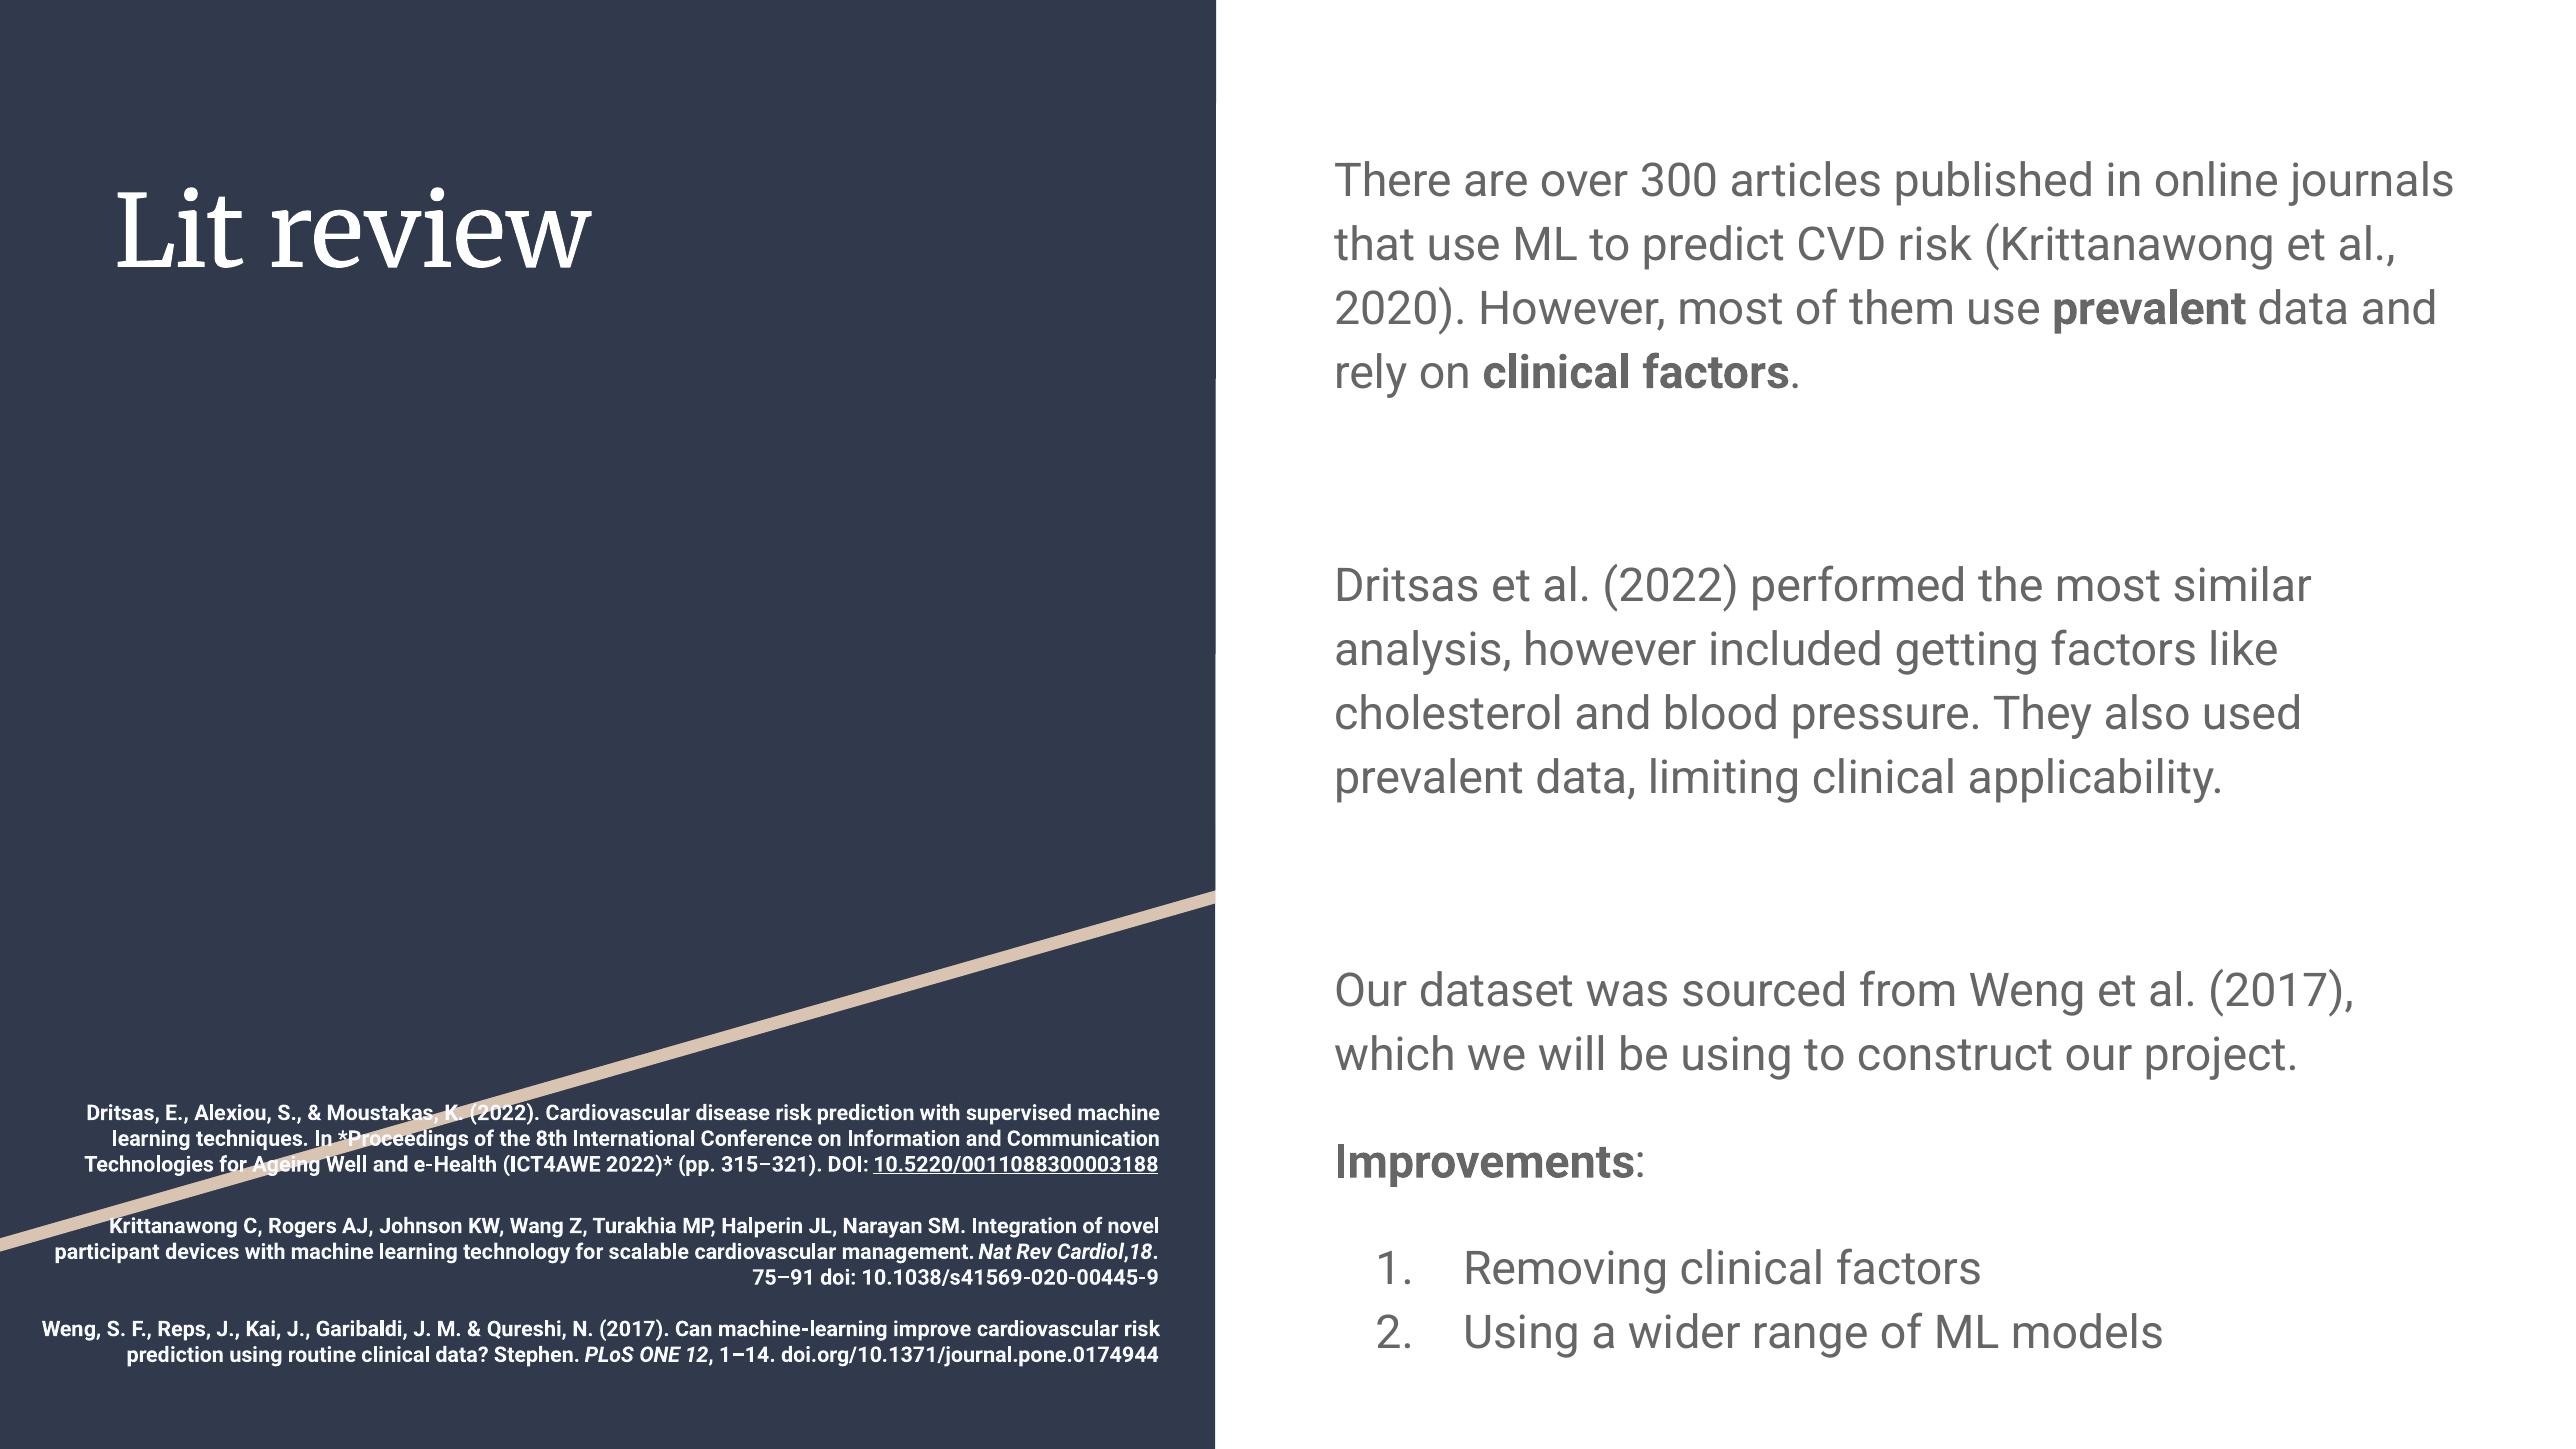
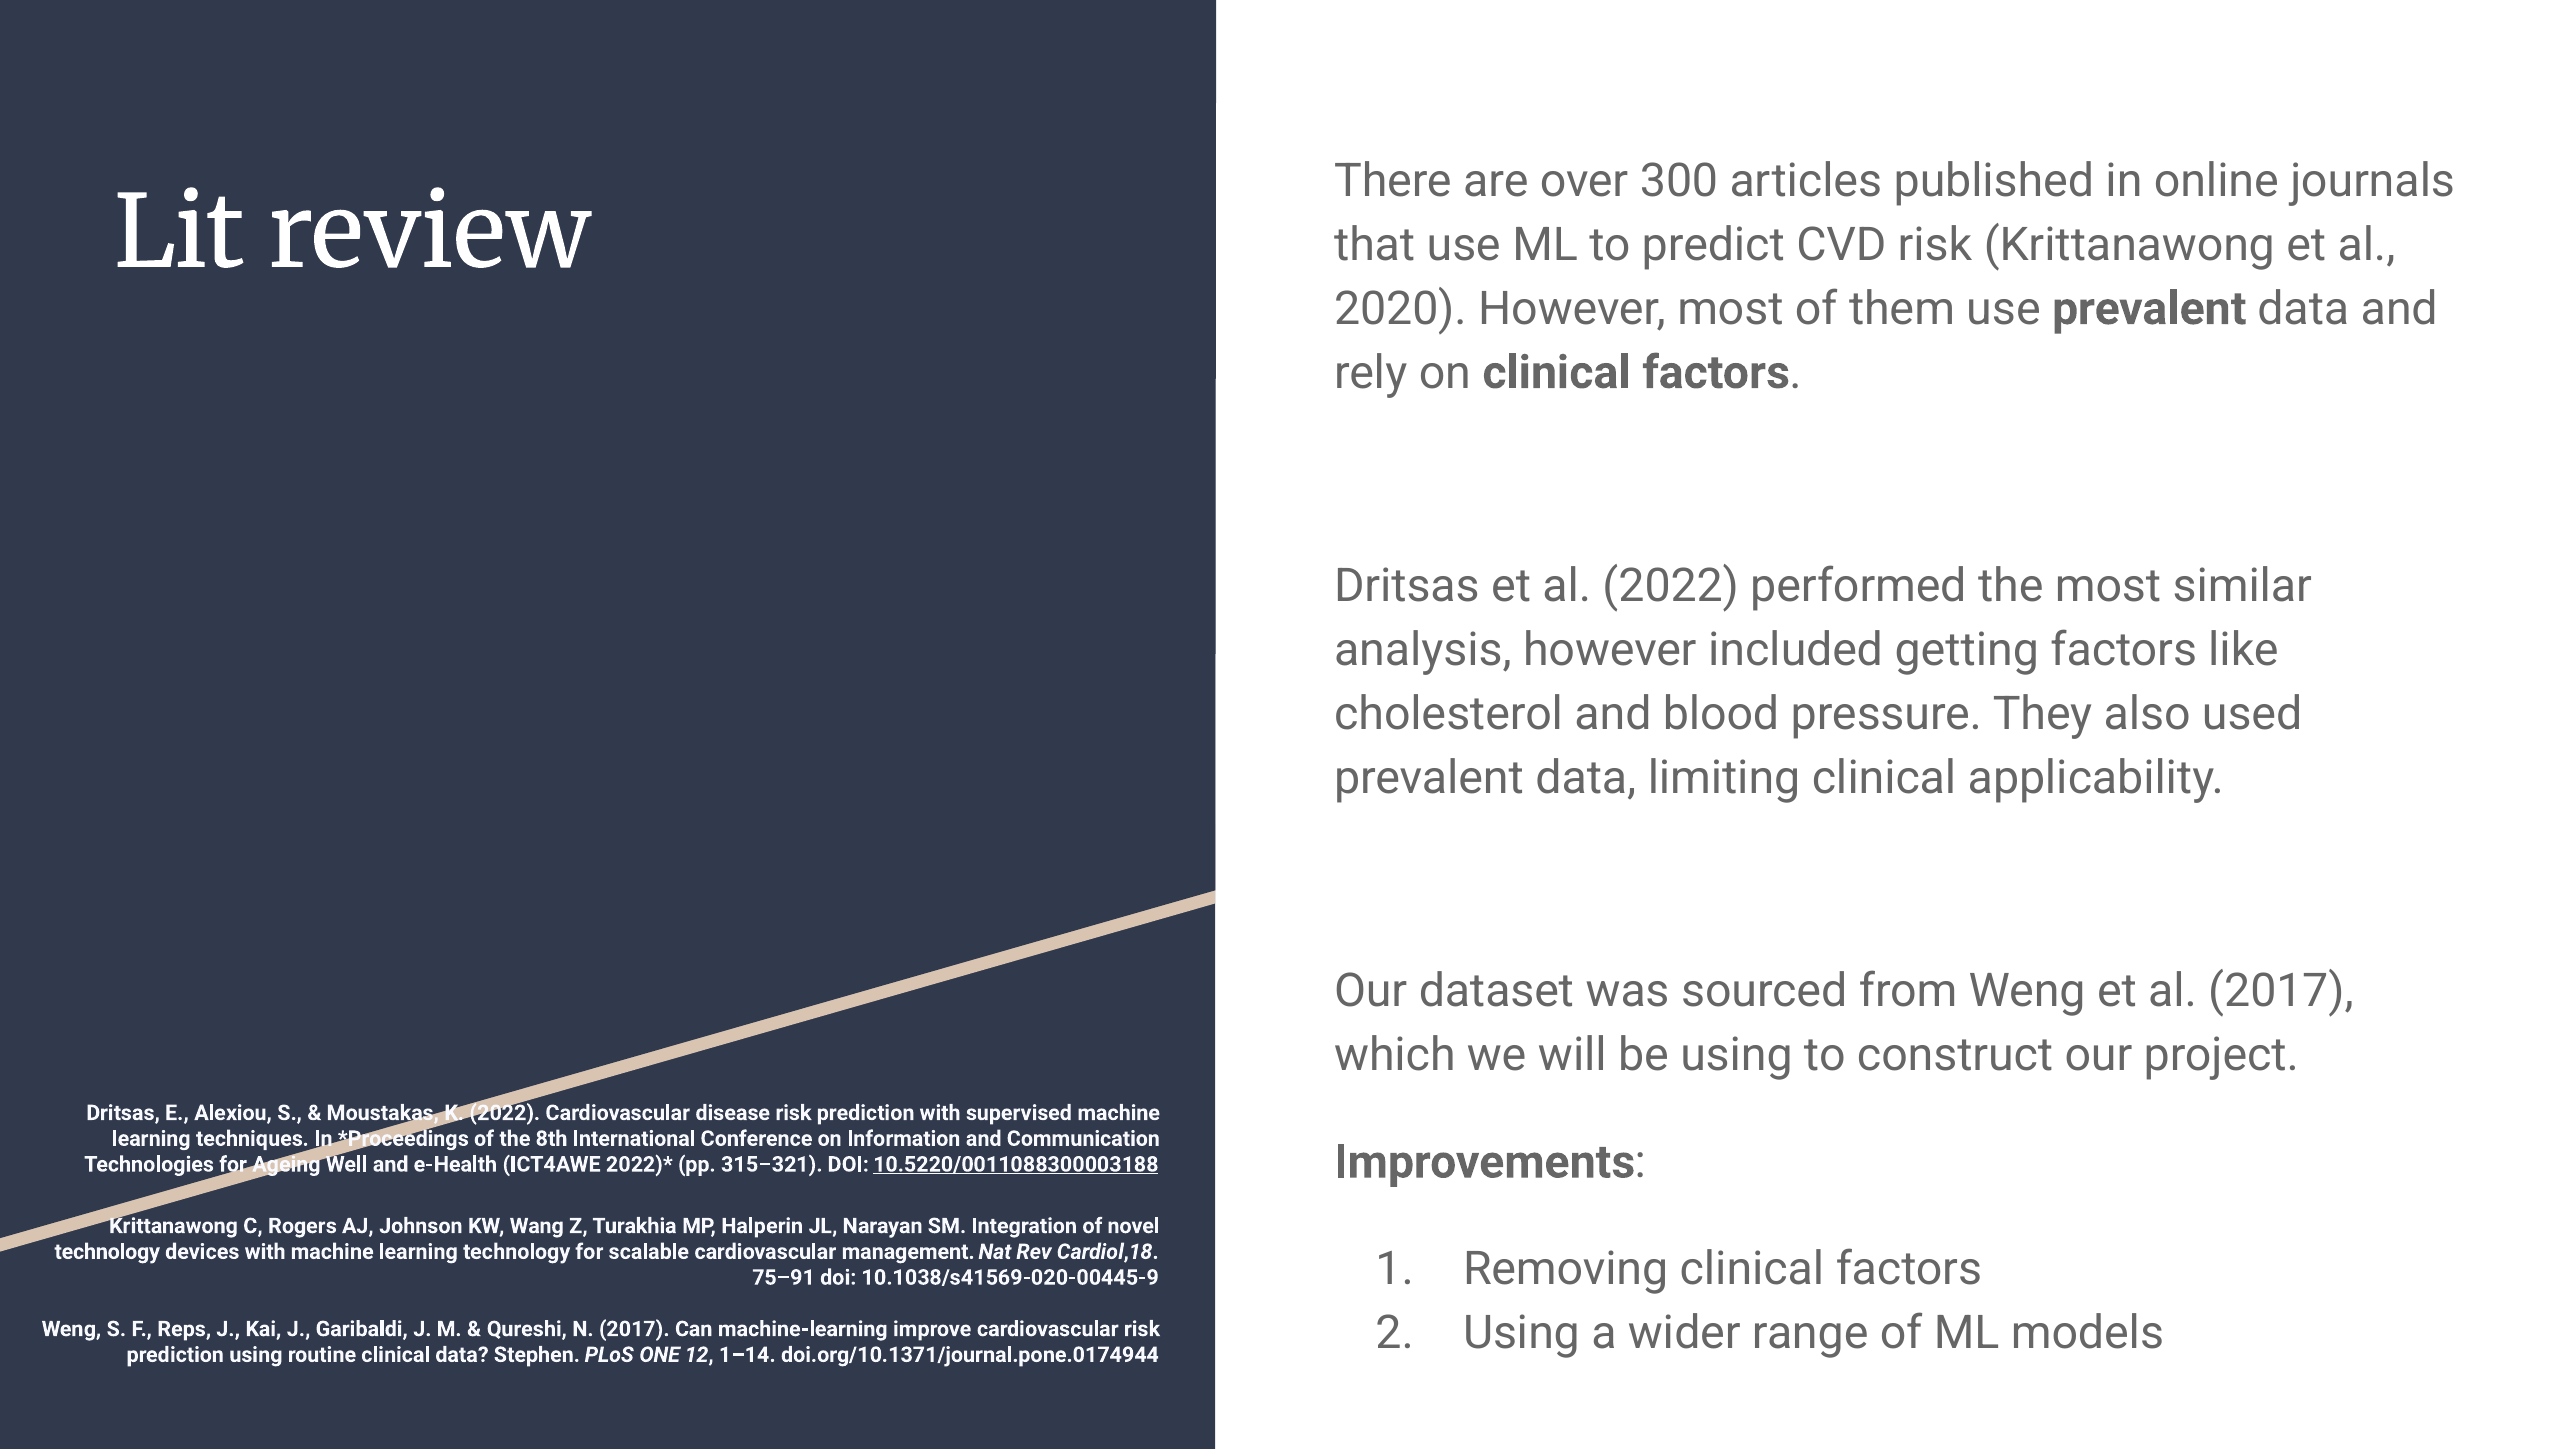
participant at (107, 1252): participant -> technology
